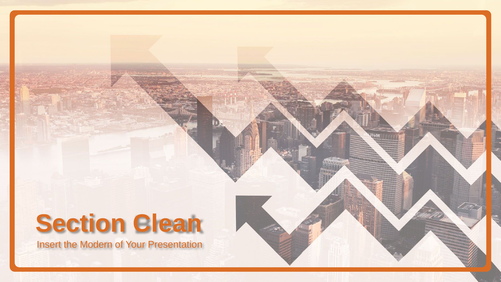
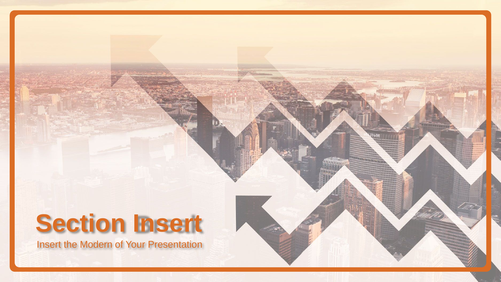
Section Clean: Clean -> Insert
